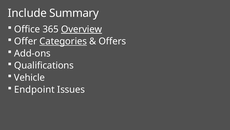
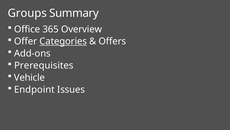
Include: Include -> Groups
Overview underline: present -> none
Qualifications: Qualifications -> Prerequisites
